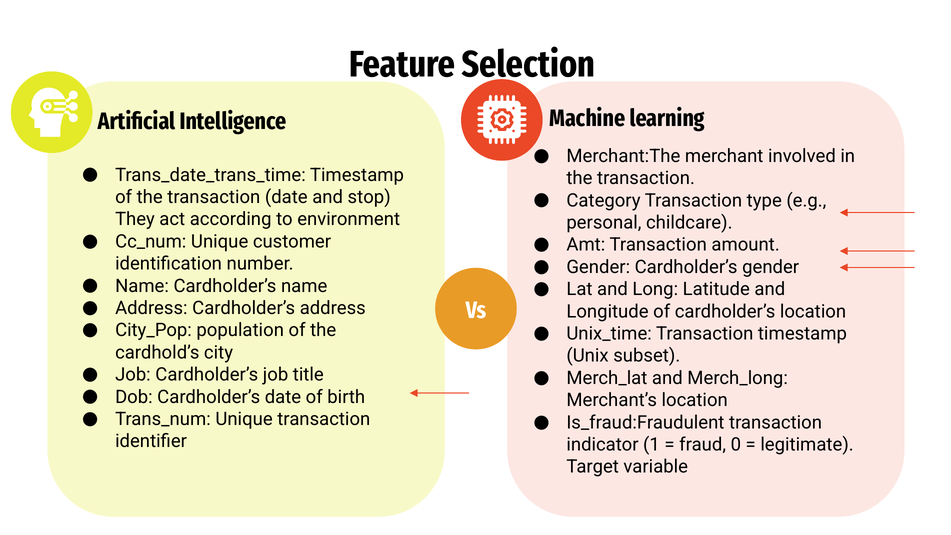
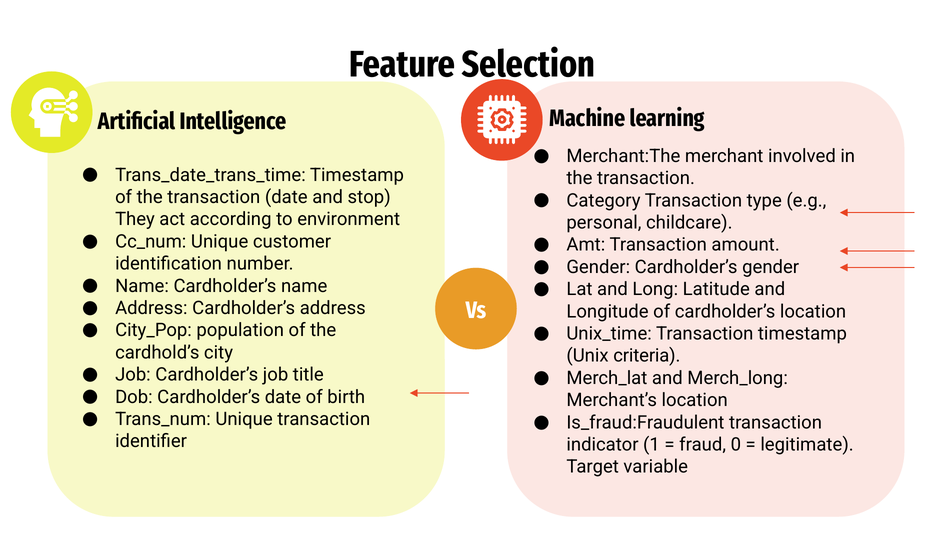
subset: subset -> criteria
